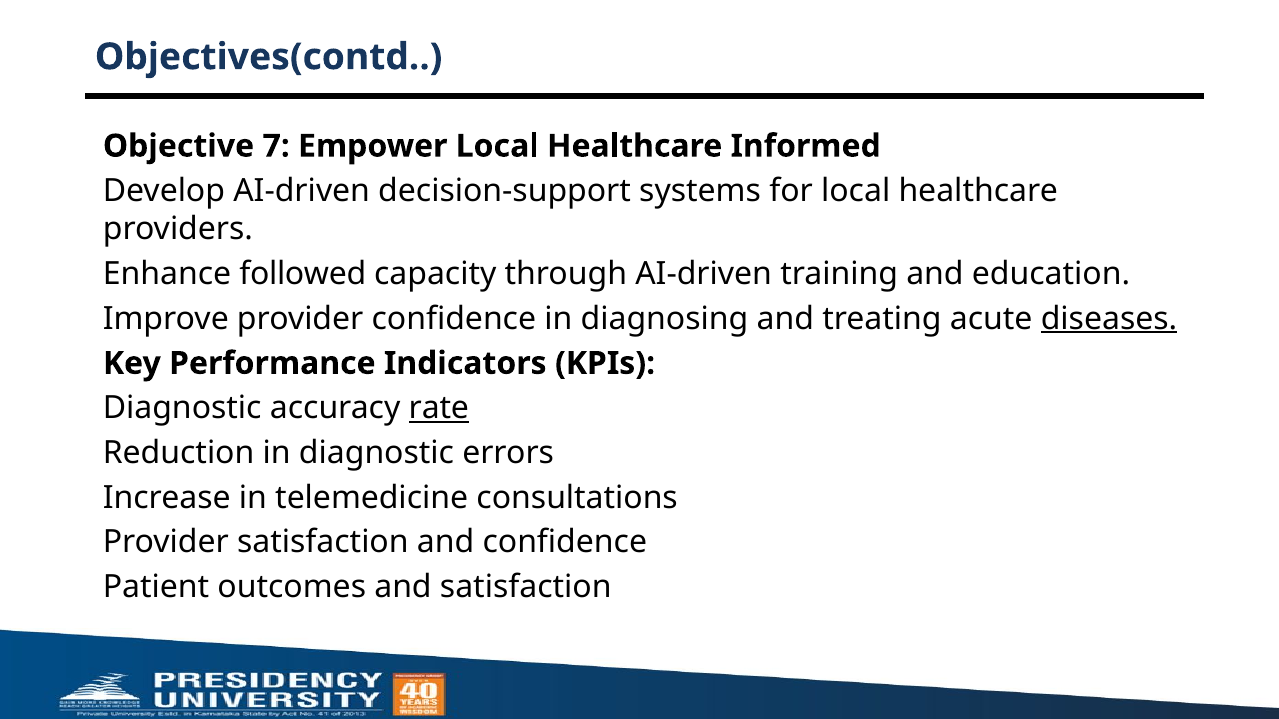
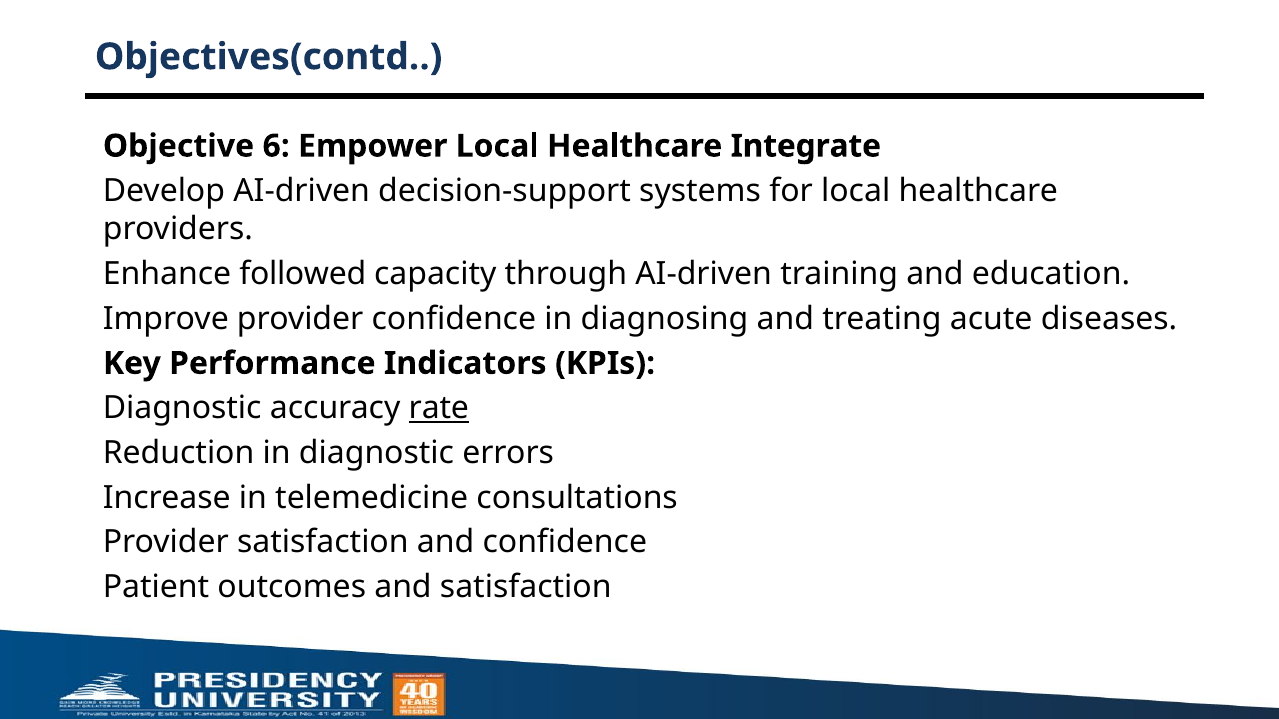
7: 7 -> 6
Informed: Informed -> Integrate
diseases underline: present -> none
